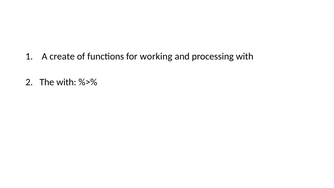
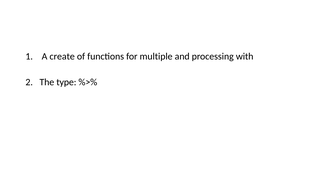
working: working -> multiple
The with: with -> type
